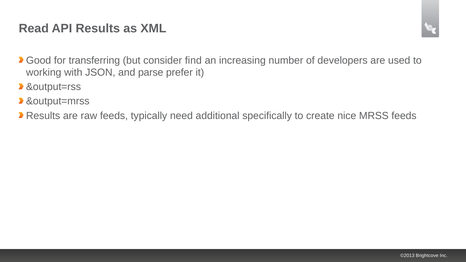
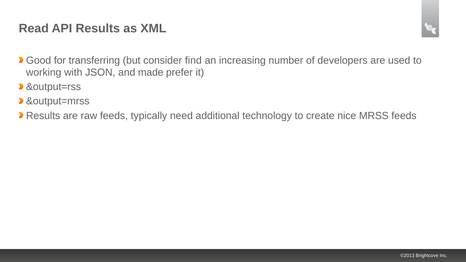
parse: parse -> made
specifically: specifically -> technology
